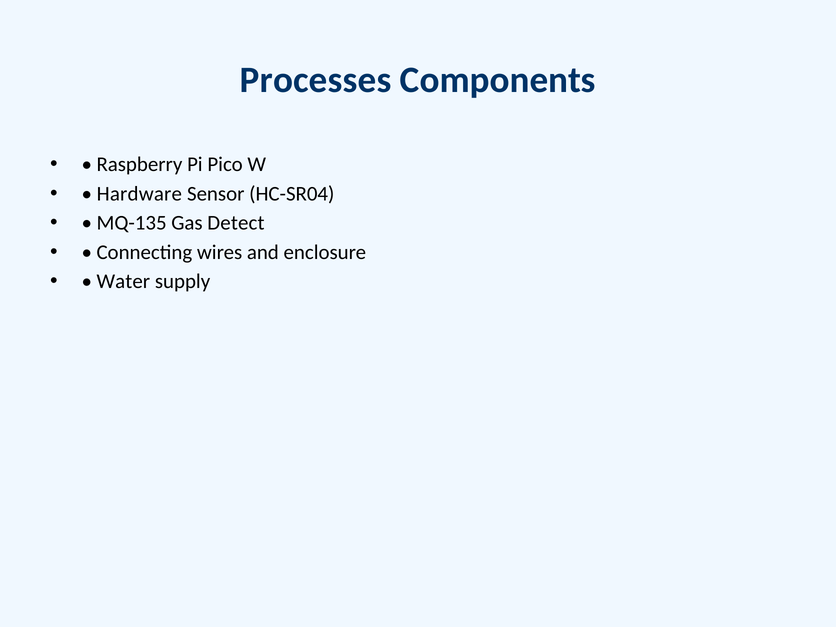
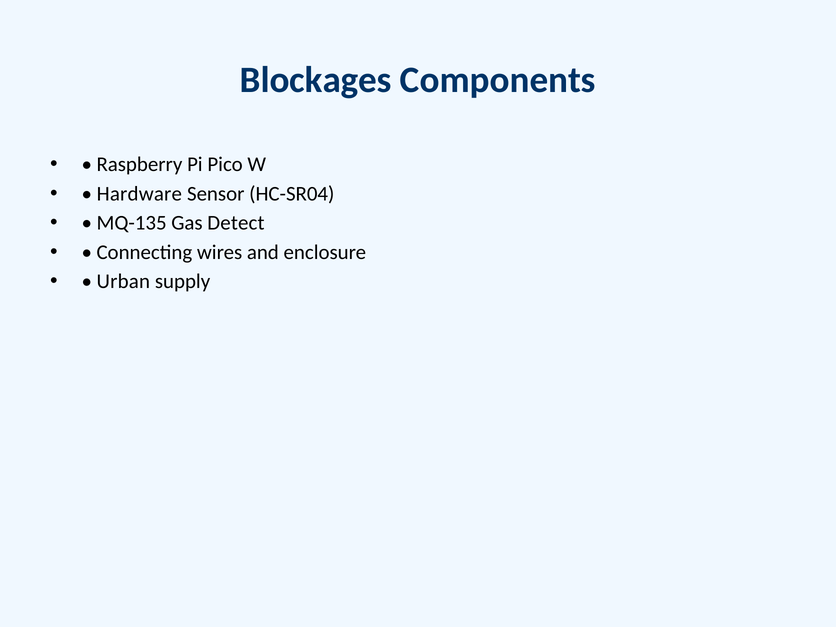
Processes: Processes -> Blockages
Water: Water -> Urban
